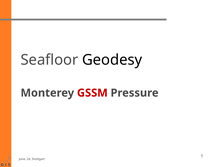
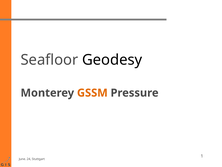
GSSM colour: red -> orange
